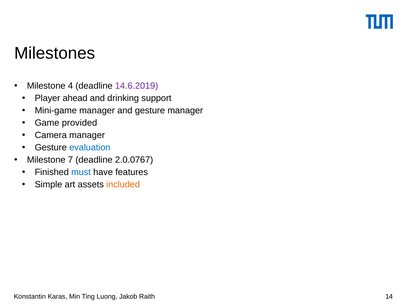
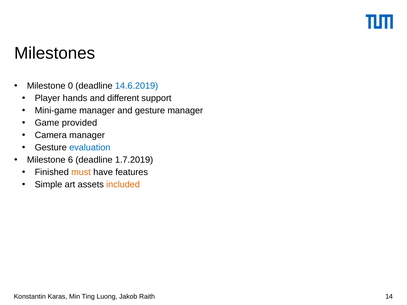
4: 4 -> 0
14.6.2019 colour: purple -> blue
ahead: ahead -> hands
drinking: drinking -> different
7: 7 -> 6
2.0.0767: 2.0.0767 -> 1.7.2019
must colour: blue -> orange
